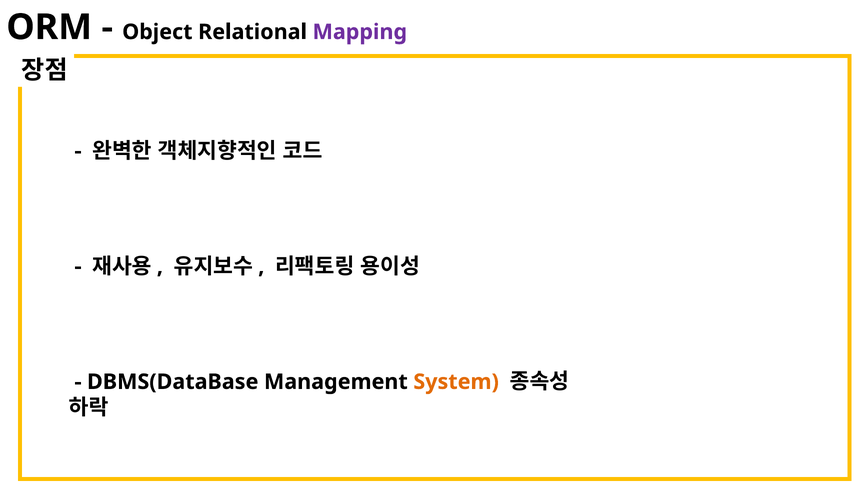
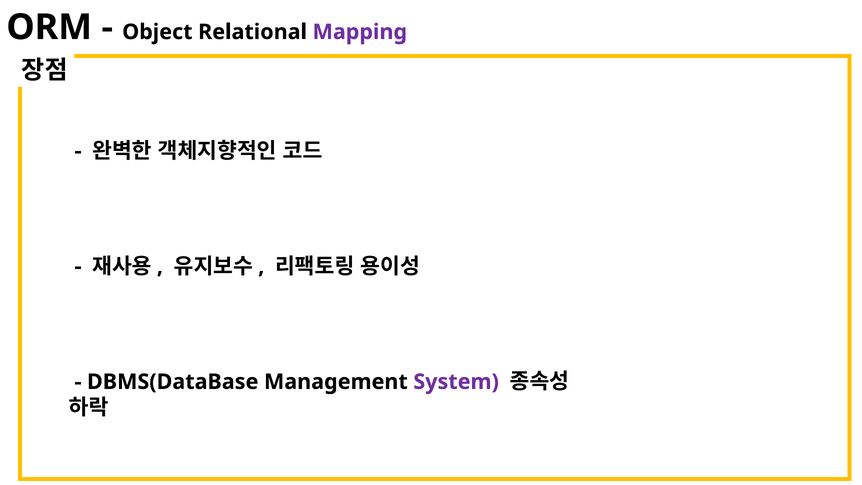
System colour: orange -> purple
